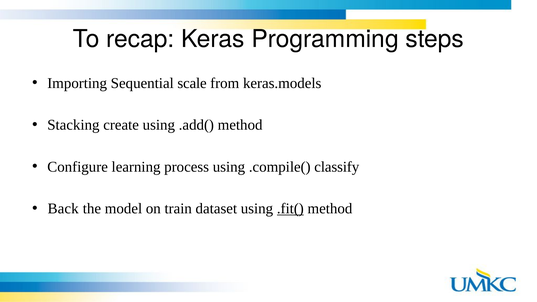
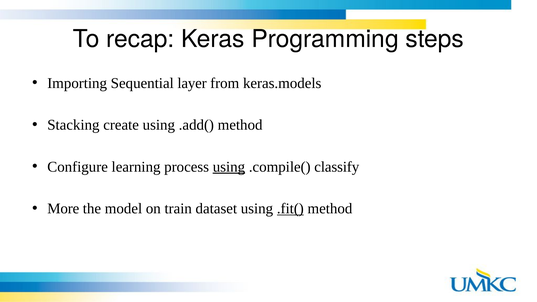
scale: scale -> layer
using at (229, 167) underline: none -> present
Back: Back -> More
